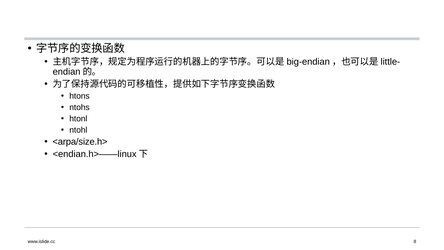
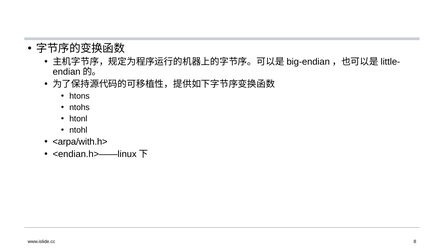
<arpa/size.h>: <arpa/size.h> -> <arpa/with.h>
